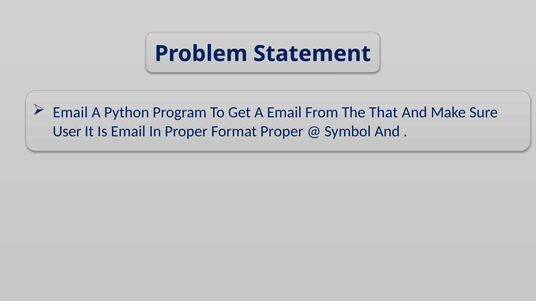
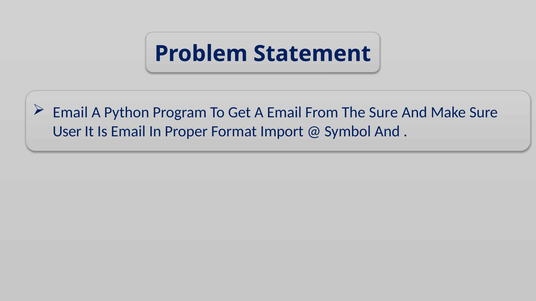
The That: That -> Sure
Format Proper: Proper -> Import
